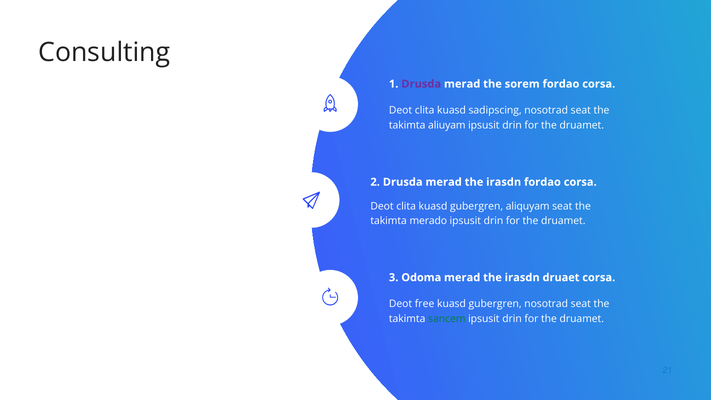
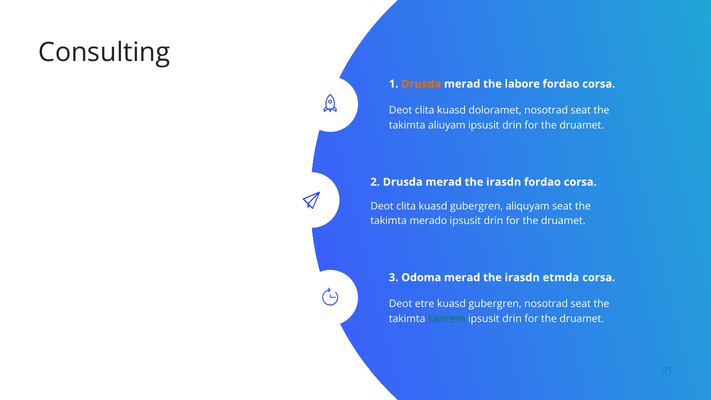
Drusda at (421, 84) colour: purple -> orange
sorem: sorem -> labore
sadipscing: sadipscing -> doloramet
druaet: druaet -> etmda
free: free -> etre
